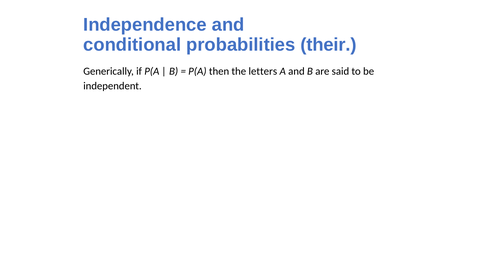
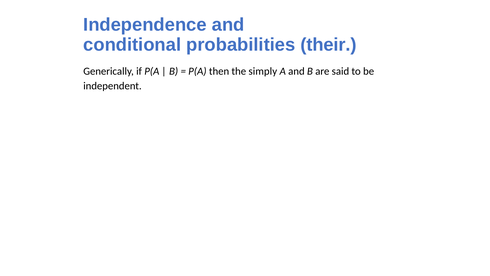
letters: letters -> simply
